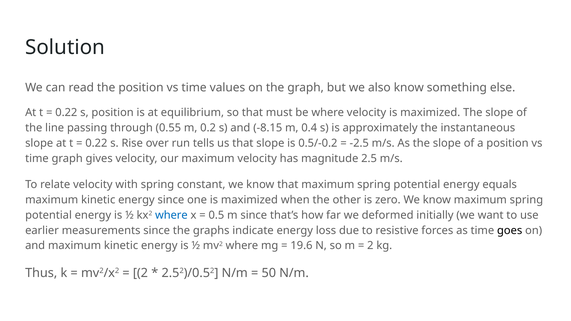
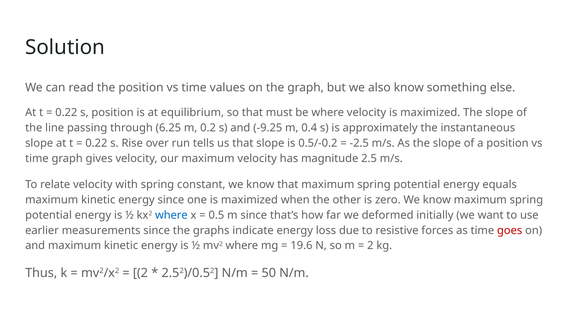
0.55: 0.55 -> 6.25
-8.15: -8.15 -> -9.25
goes colour: black -> red
